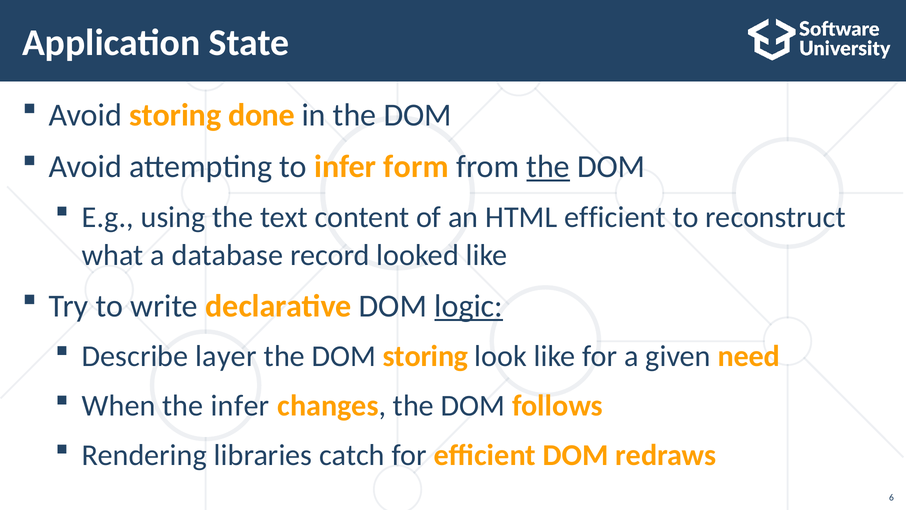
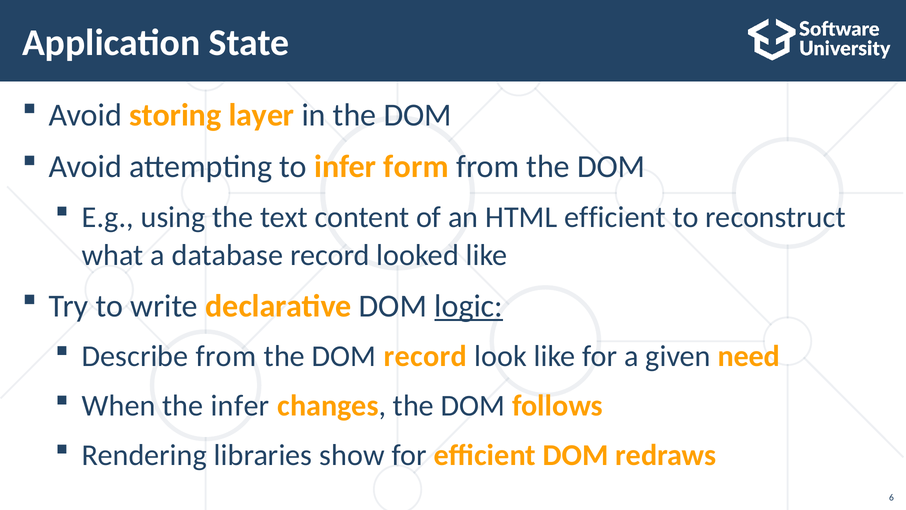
done: done -> layer
the at (548, 167) underline: present -> none
Describe layer: layer -> from
DOM storing: storing -> record
catch: catch -> show
